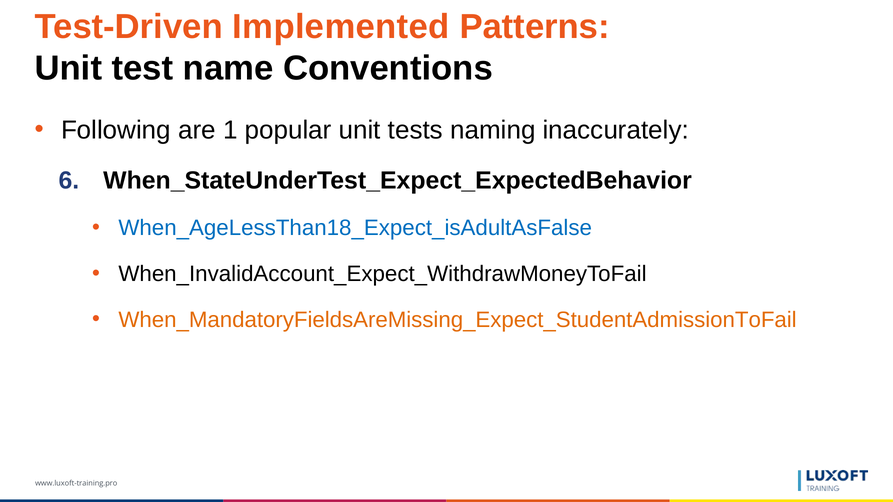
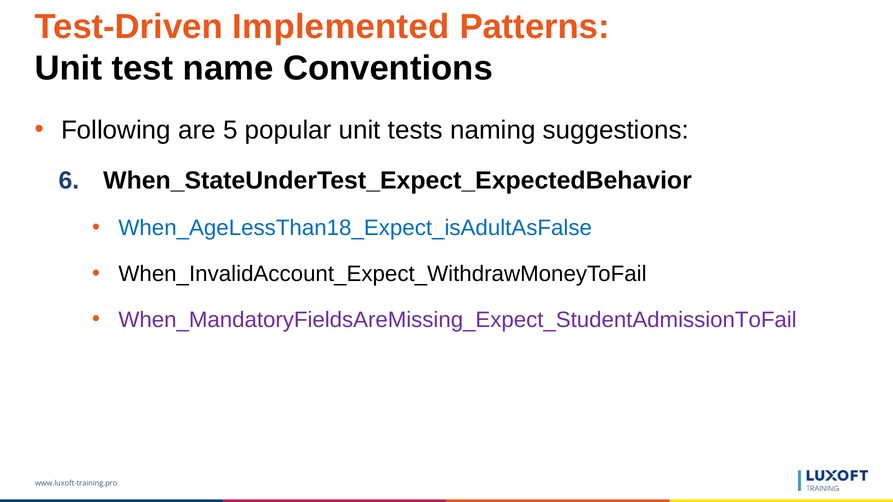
1: 1 -> 5
inaccurately: inaccurately -> suggestions
When_MandatoryFieldsAreMissing_Expect_StudentAdmissionToFail colour: orange -> purple
